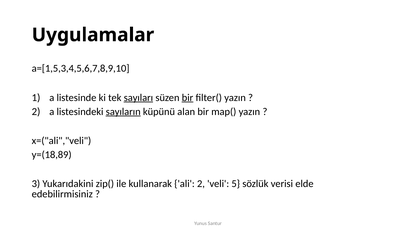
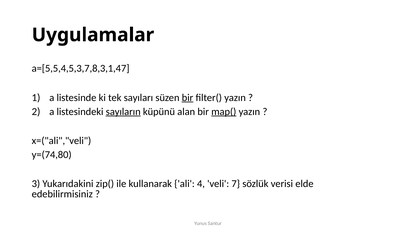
a=[1,5,3,4,5,6,7,8,9,10: a=[1,5,3,4,5,6,7,8,9,10 -> a=[5,5,4,5,3,7,8,3,1,47
sayıları underline: present -> none
map( underline: none -> present
y=(18,89: y=(18,89 -> y=(74,80
ali 2: 2 -> 4
5: 5 -> 7
